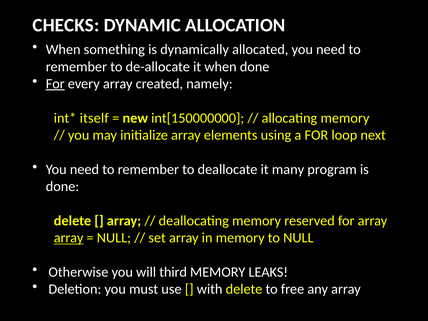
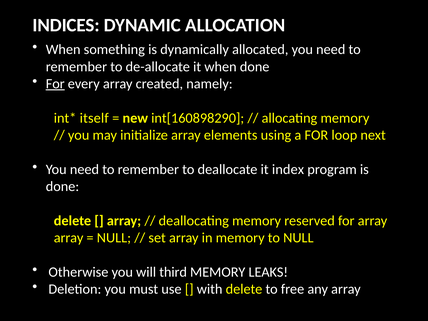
CHECKS: CHECKS -> INDICES
int[150000000: int[150000000 -> int[160898290
many: many -> index
array at (69, 238) underline: present -> none
